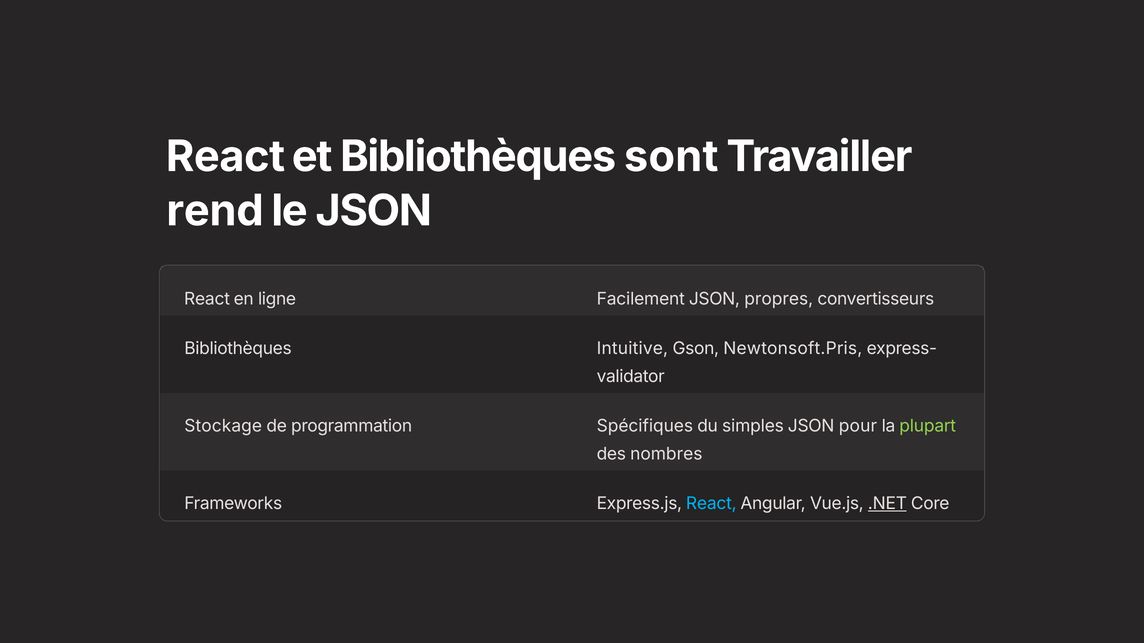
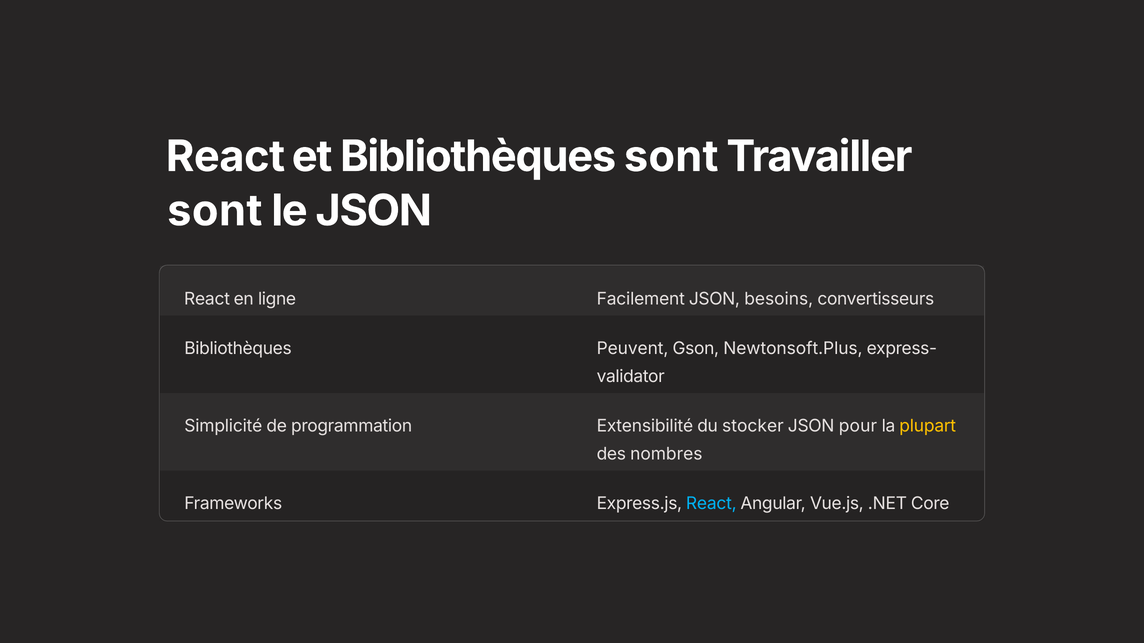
rend at (215, 211): rend -> sont
propres: propres -> besoins
Intuitive: Intuitive -> Peuvent
Newtonsoft.Pris: Newtonsoft.Pris -> Newtonsoft.Plus
Stockage: Stockage -> Simplicité
Spécifiques: Spécifiques -> Extensibilité
simples: simples -> stocker
plupart colour: light green -> yellow
.NET underline: present -> none
